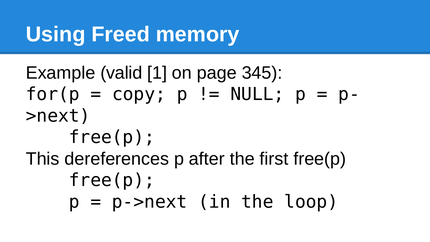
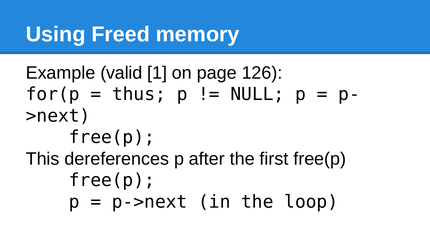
345: 345 -> 126
copy: copy -> thus
